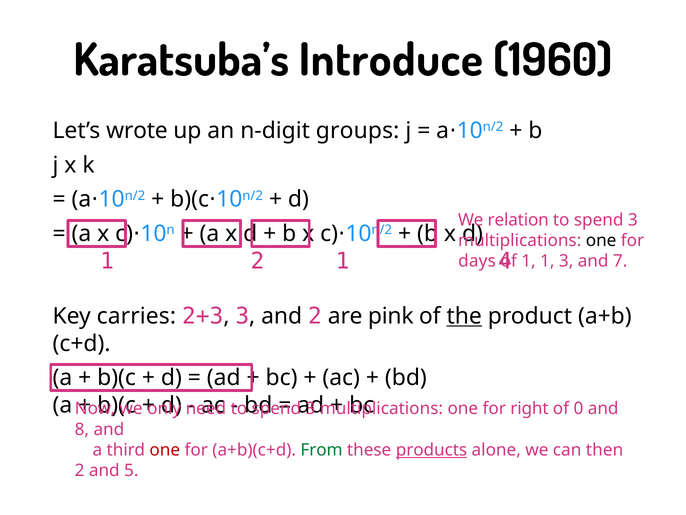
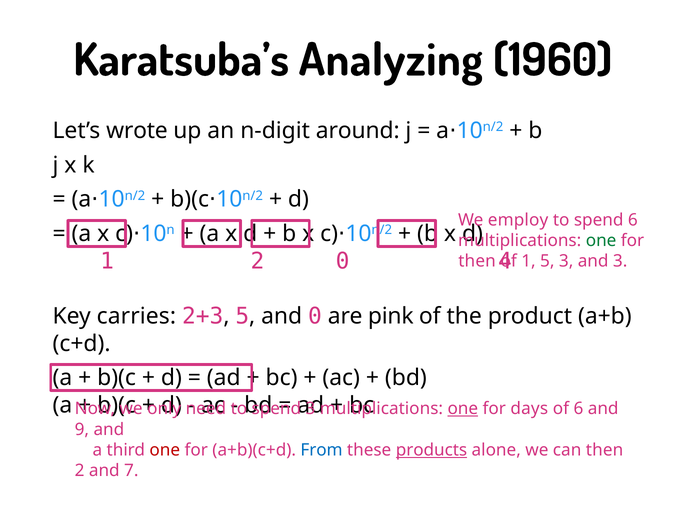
Introduce: Introduce -> Analyzing
groups: groups -> around
relation: relation -> employ
3 at (633, 220): 3 -> 6
one at (601, 240) colour: black -> green
2 1: 1 -> 0
days at (477, 261): days -> then
1 1: 1 -> 5
and 7: 7 -> 3
3 at (242, 316): 3 -> 5
and 2: 2 -> 0
the underline: present -> none
one at (463, 408) underline: none -> present
right: right -> days
of 0: 0 -> 6
8: 8 -> 9
From colour: green -> blue
5: 5 -> 7
